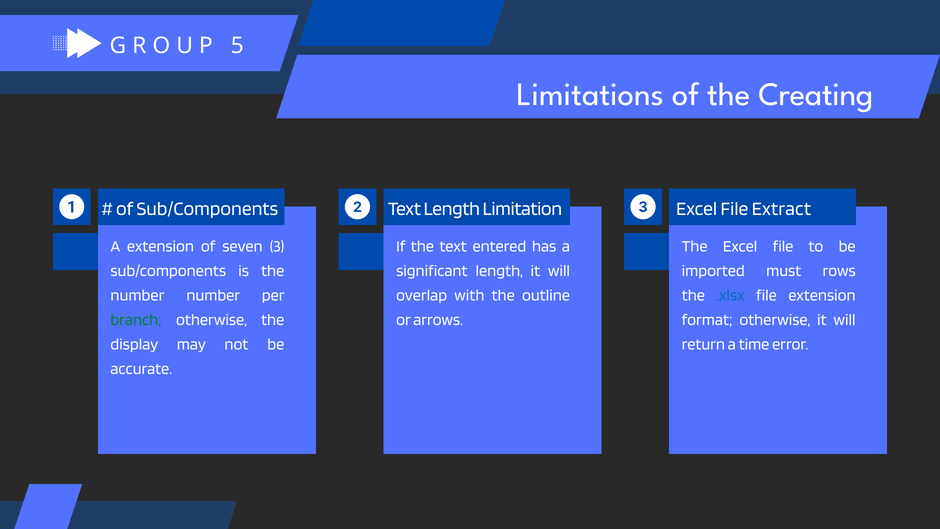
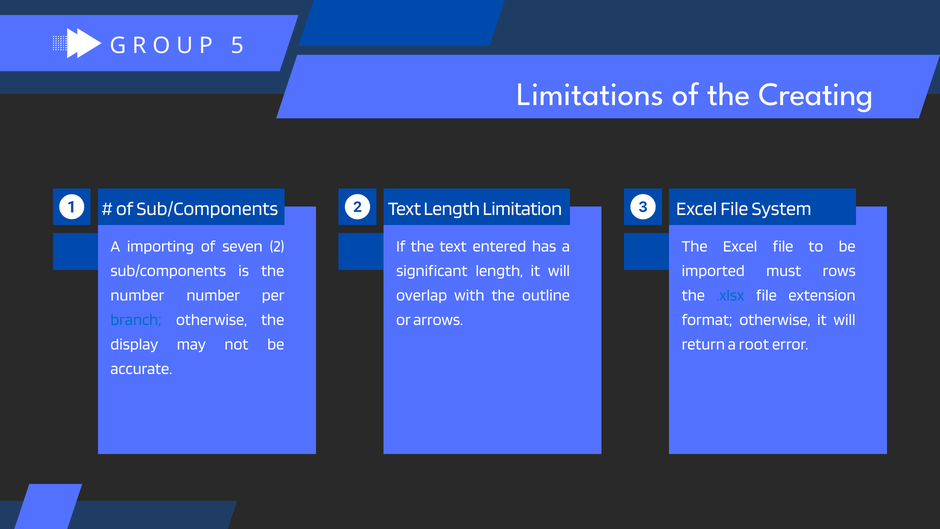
Extract: Extract -> System
A extension: extension -> importing
3: 3 -> 2
branch colour: green -> blue
time: time -> root
